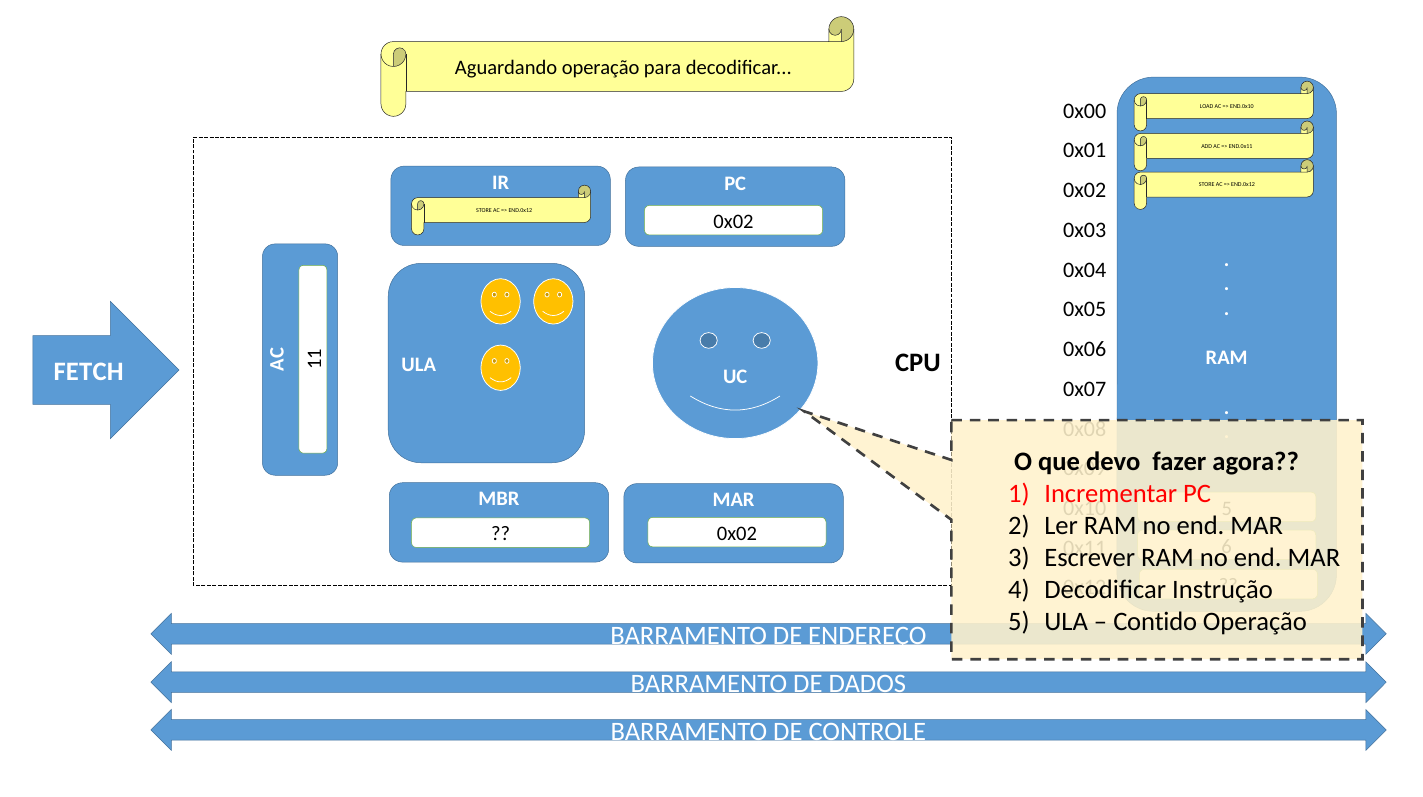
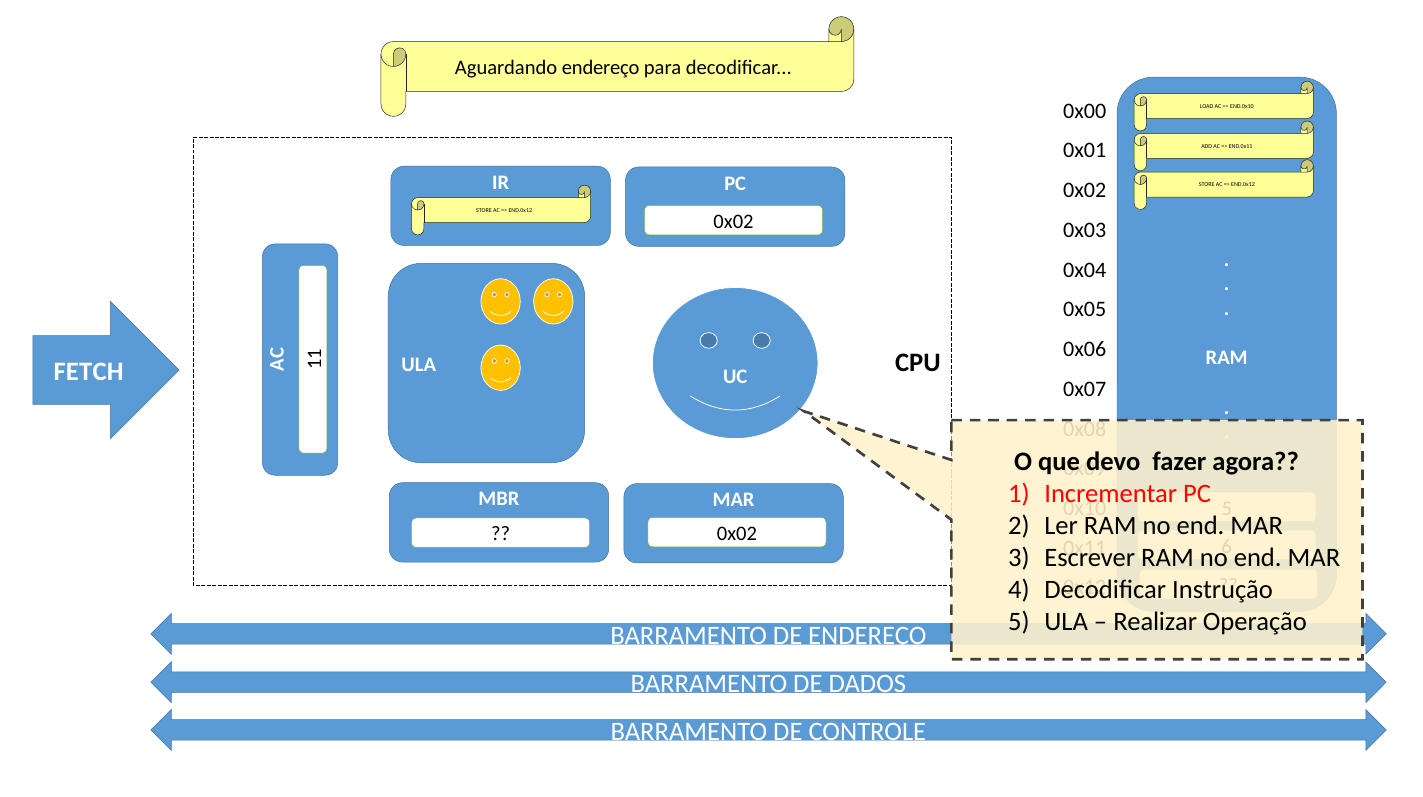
Aguardando operação: operação -> endereço
Contido: Contido -> Realizar
